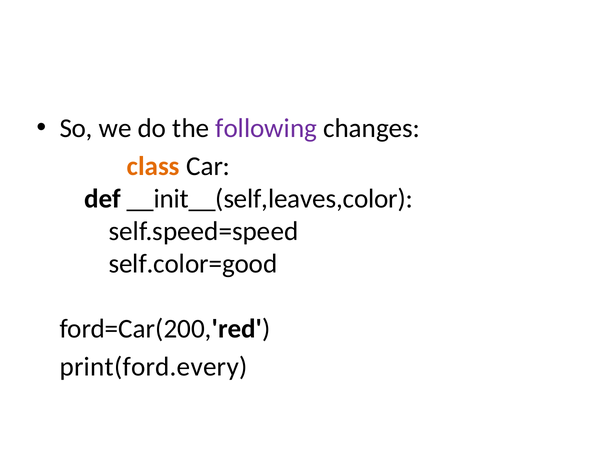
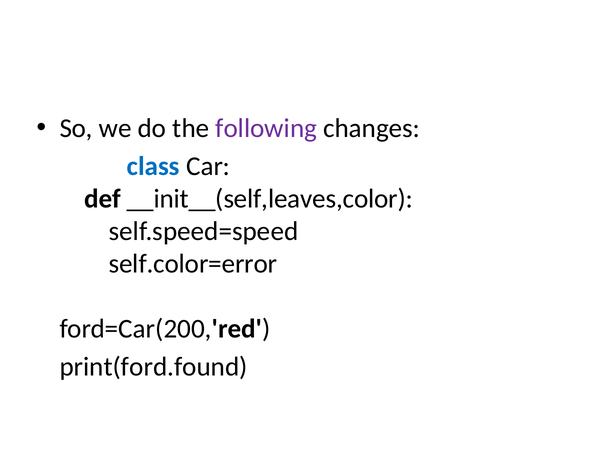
class colour: orange -> blue
self.color=good: self.color=good -> self.color=error
print(ford.every: print(ford.every -> print(ford.found
